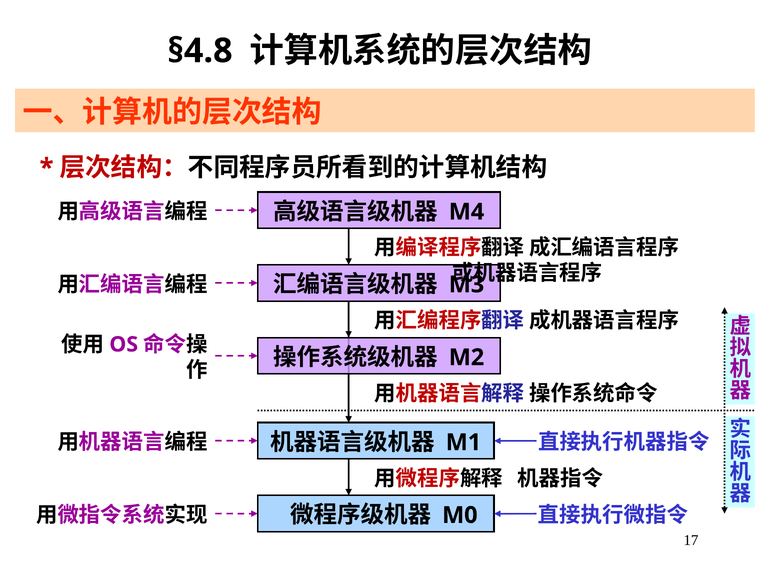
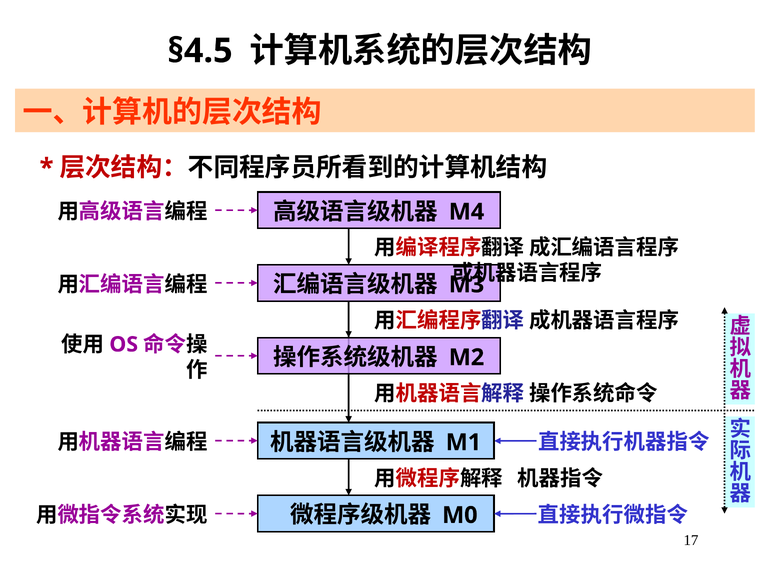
§4.8: §4.8 -> §4.5
